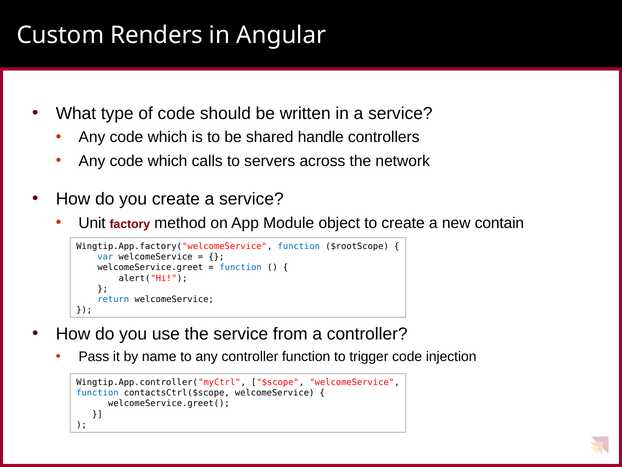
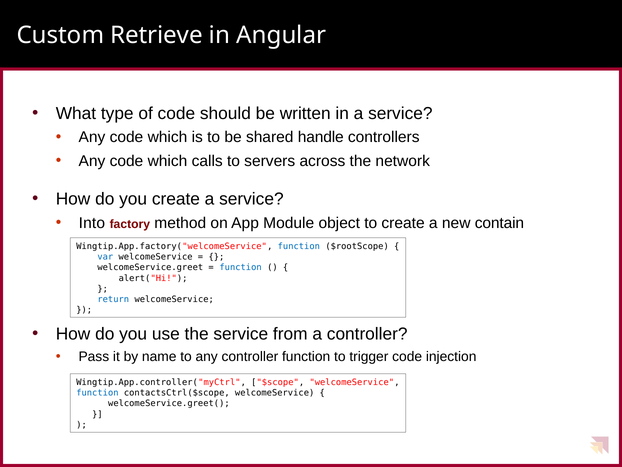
Renders: Renders -> Retrieve
Unit: Unit -> Into
